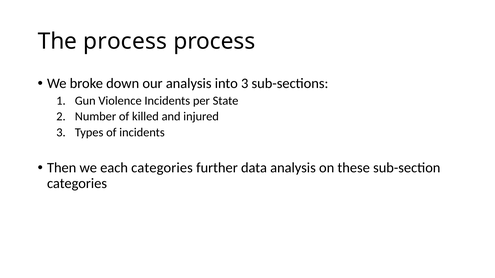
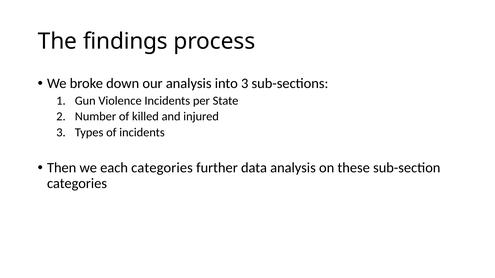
The process: process -> findings
